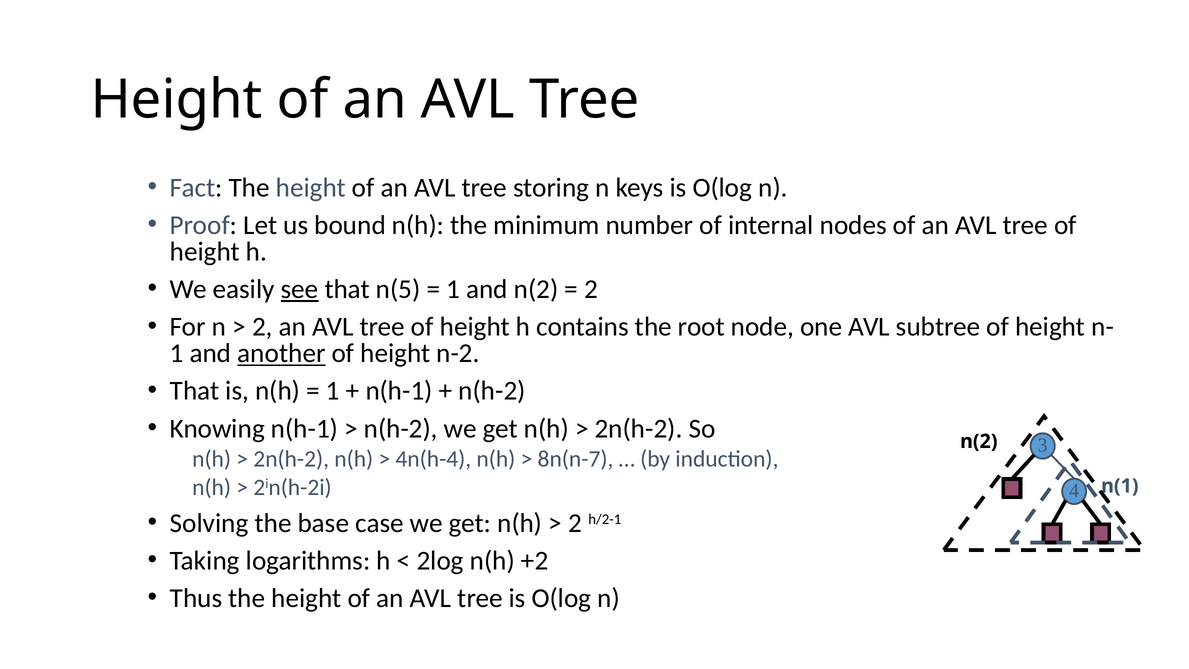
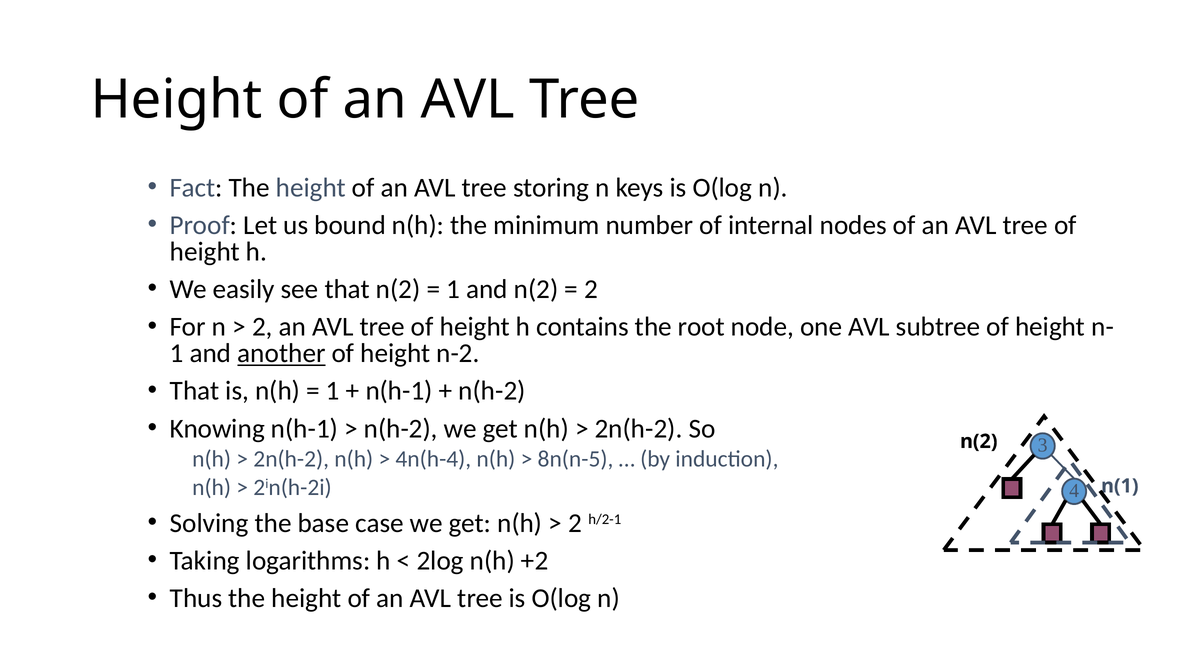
see underline: present -> none
that n(5: n(5 -> n(2
8n(n-7: 8n(n-7 -> 8n(n-5
